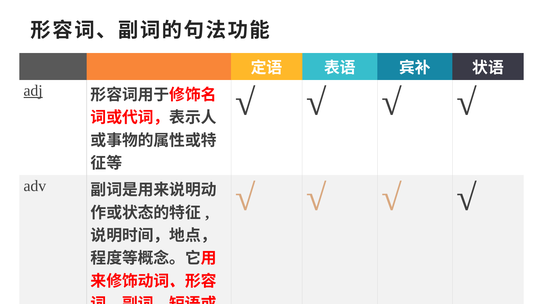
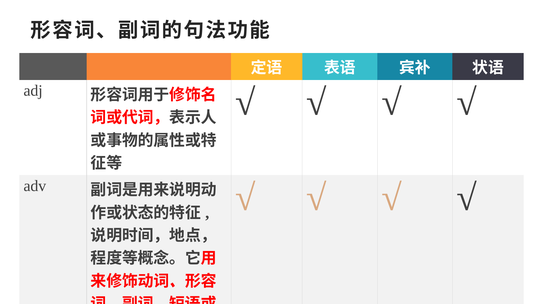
adj underline: present -> none
